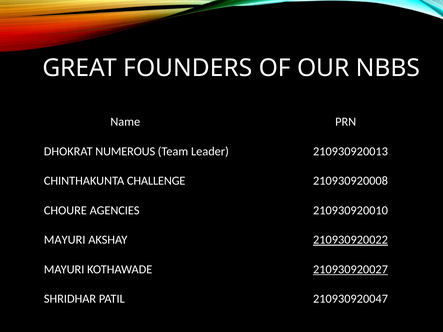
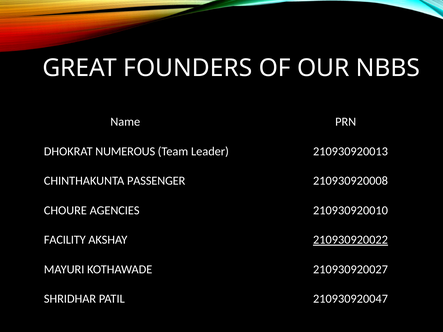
CHALLENGE: CHALLENGE -> PASSENGER
MAYURI at (65, 240): MAYURI -> FACILITY
210930920027 underline: present -> none
